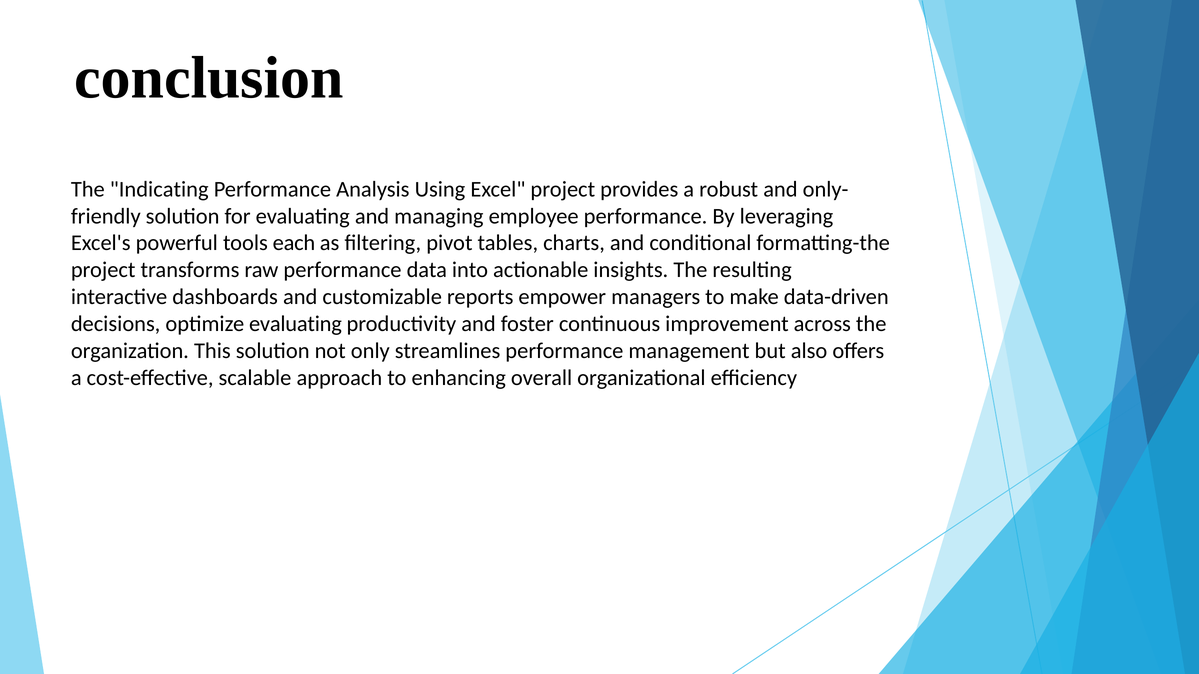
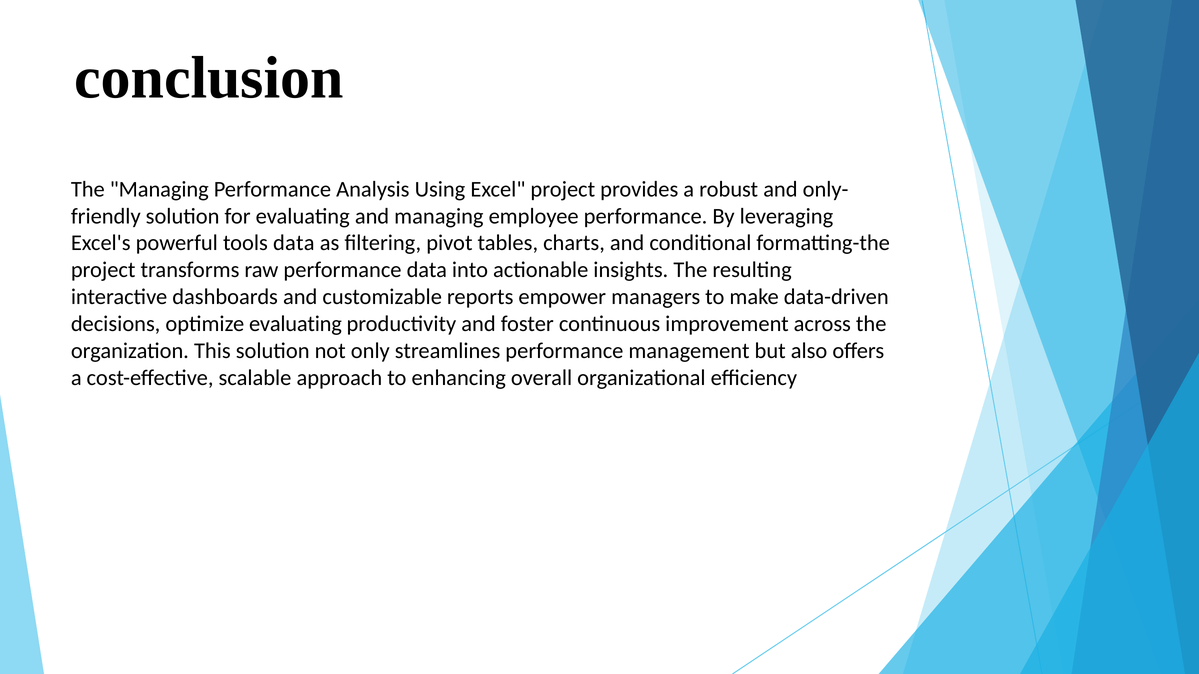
The Indicating: Indicating -> Managing
tools each: each -> data
